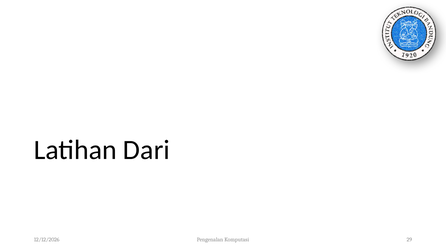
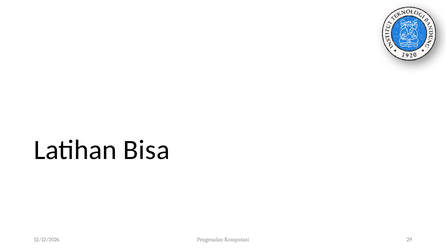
Dari: Dari -> Bisa
